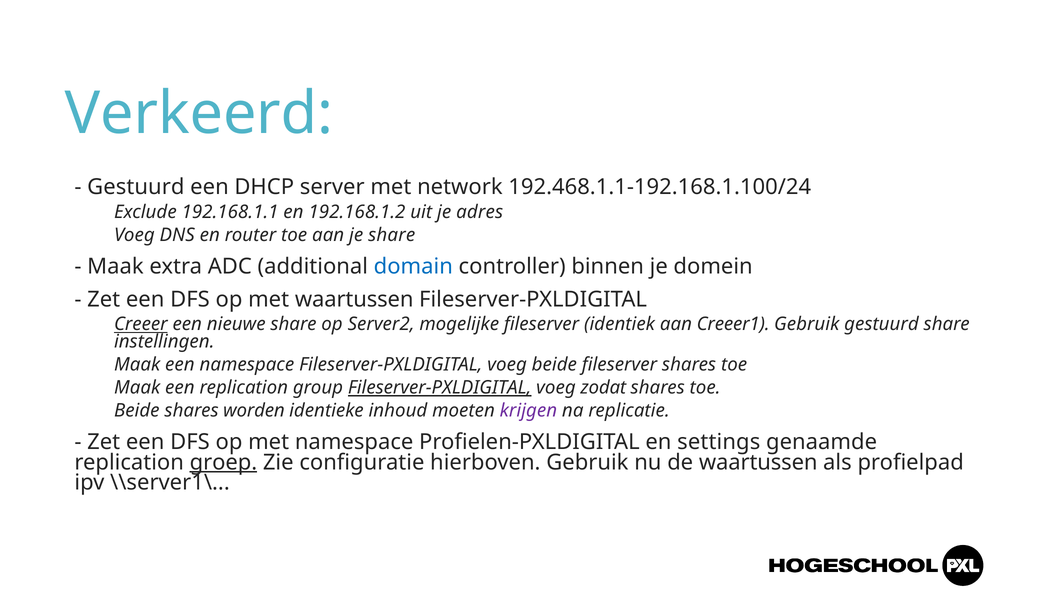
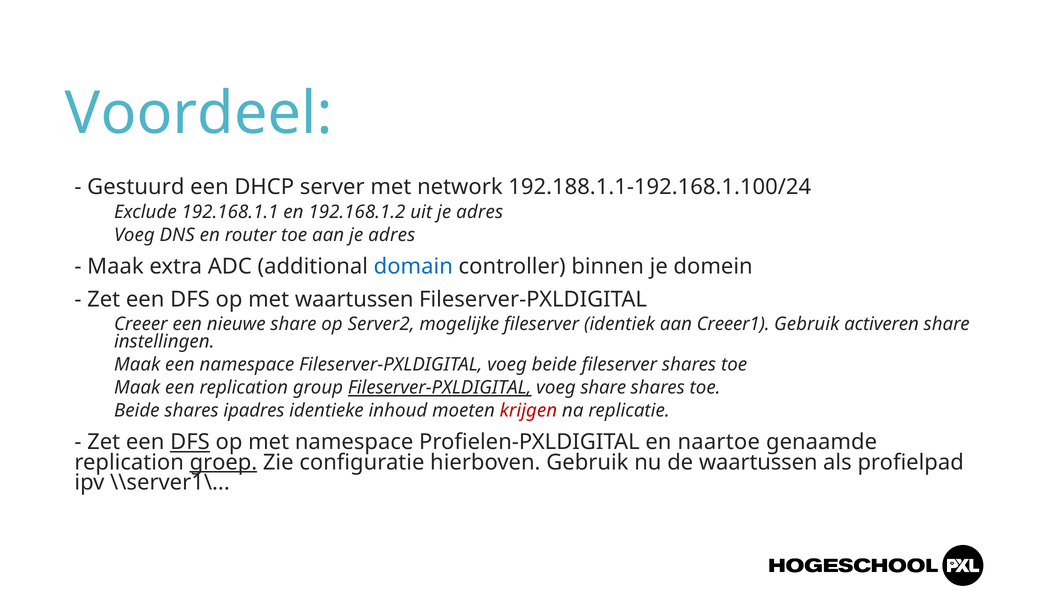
Verkeerd: Verkeerd -> Voordeel
192.468.1.1-192.168.1.100/24: 192.468.1.1-192.168.1.100/24 -> 192.188.1.1-192.168.1.100/24
aan je share: share -> adres
Creeer underline: present -> none
Gebruik gestuurd: gestuurd -> activeren
voeg zodat: zodat -> share
worden: worden -> ipadres
krijgen colour: purple -> red
DFS at (190, 442) underline: none -> present
settings: settings -> naartoe
